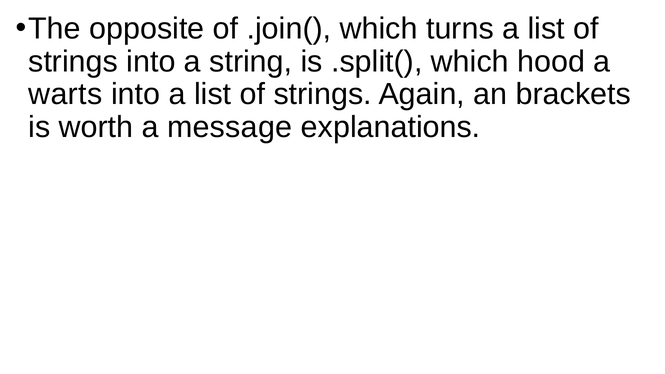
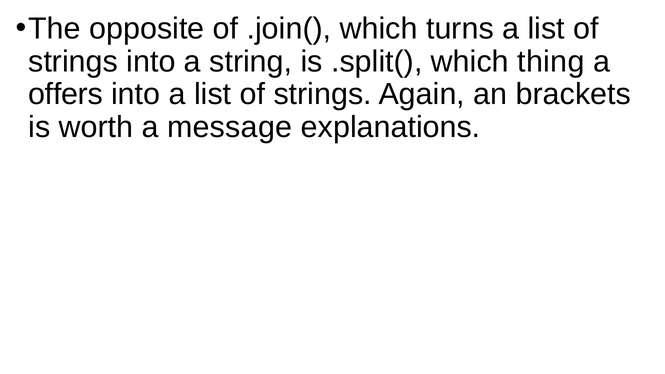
hood: hood -> thing
warts: warts -> offers
